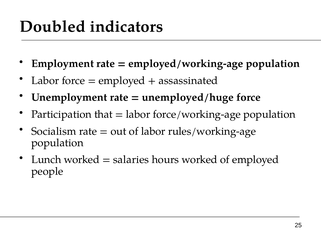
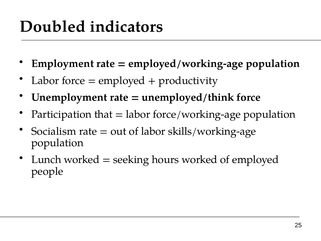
assassinated: assassinated -> productivity
unemployed/huge: unemployed/huge -> unemployed/think
rules/working-age: rules/working-age -> skills/working-age
salaries: salaries -> seeking
